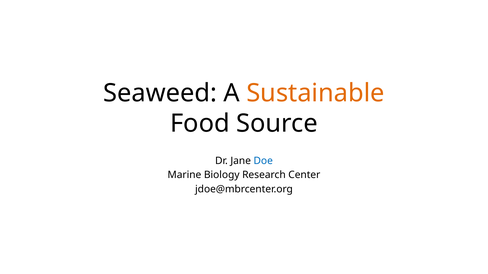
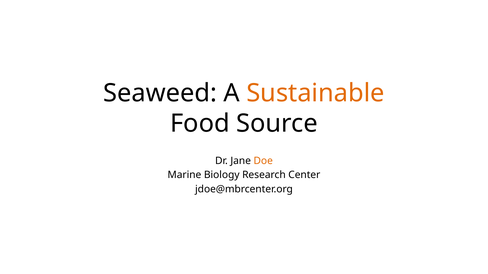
Doe colour: blue -> orange
